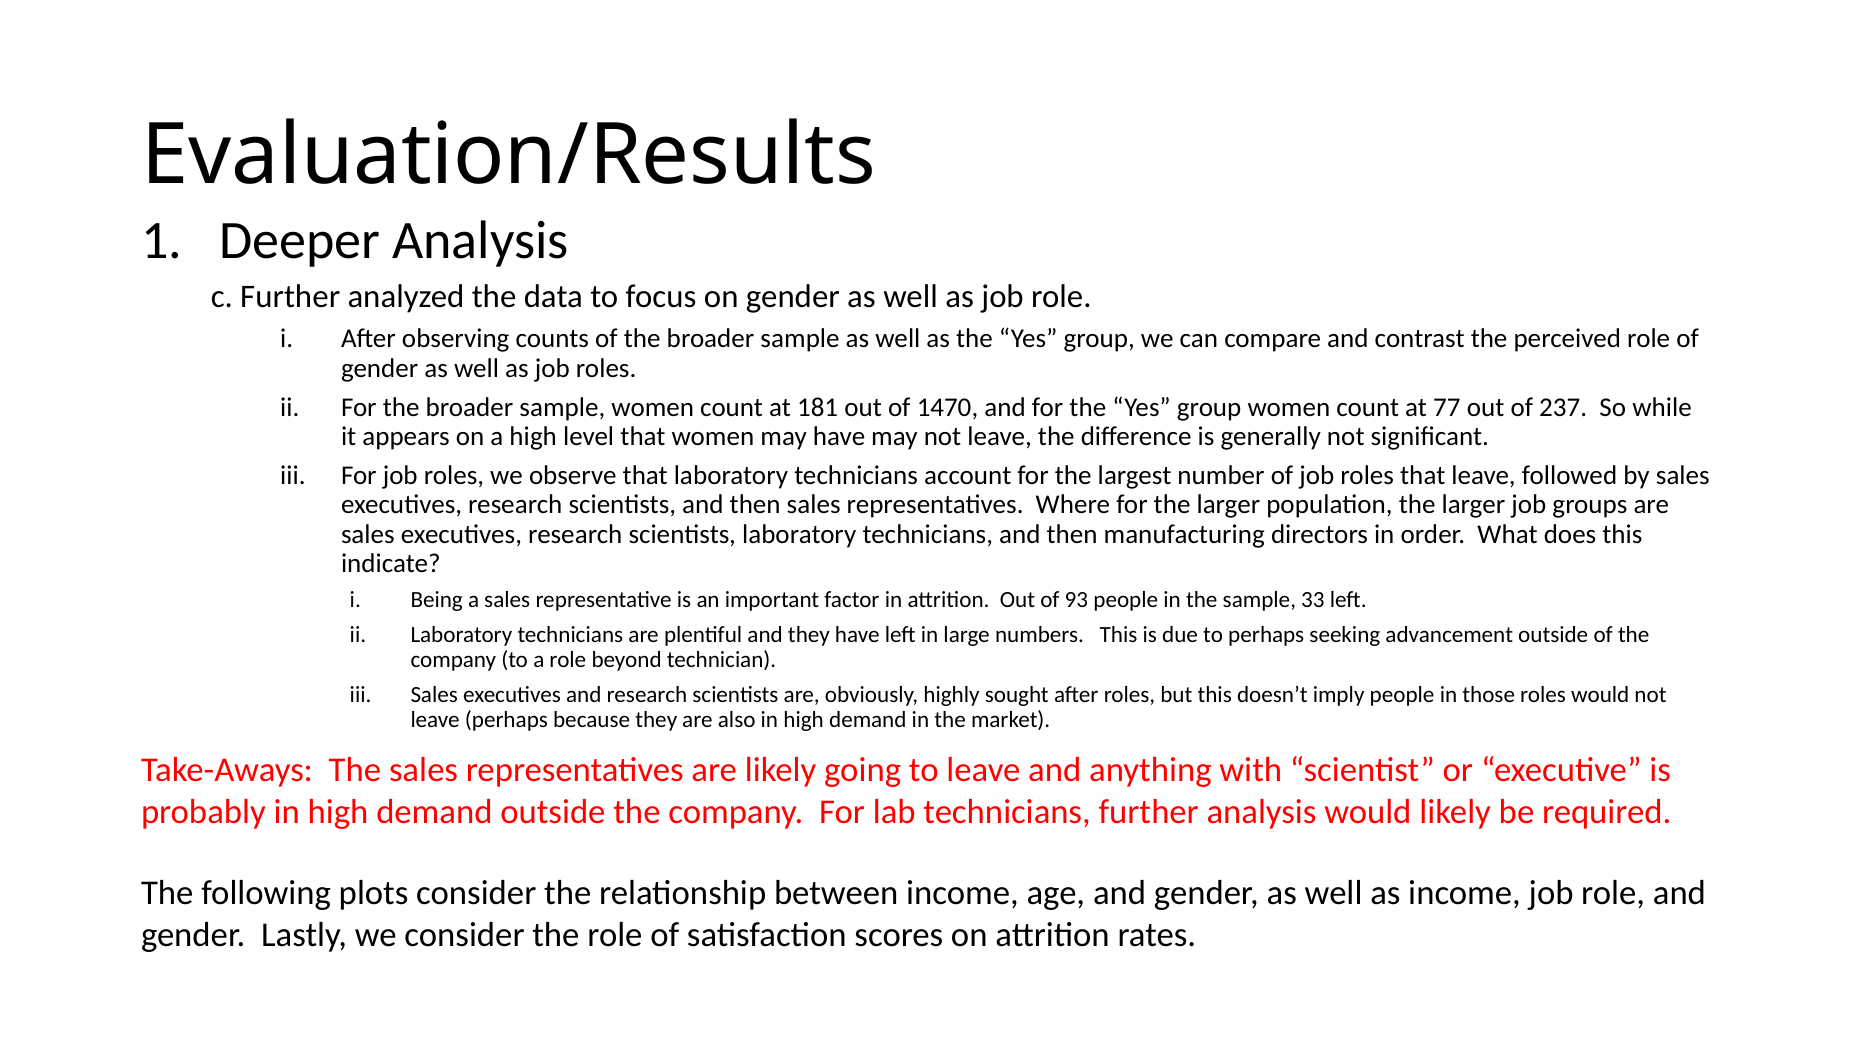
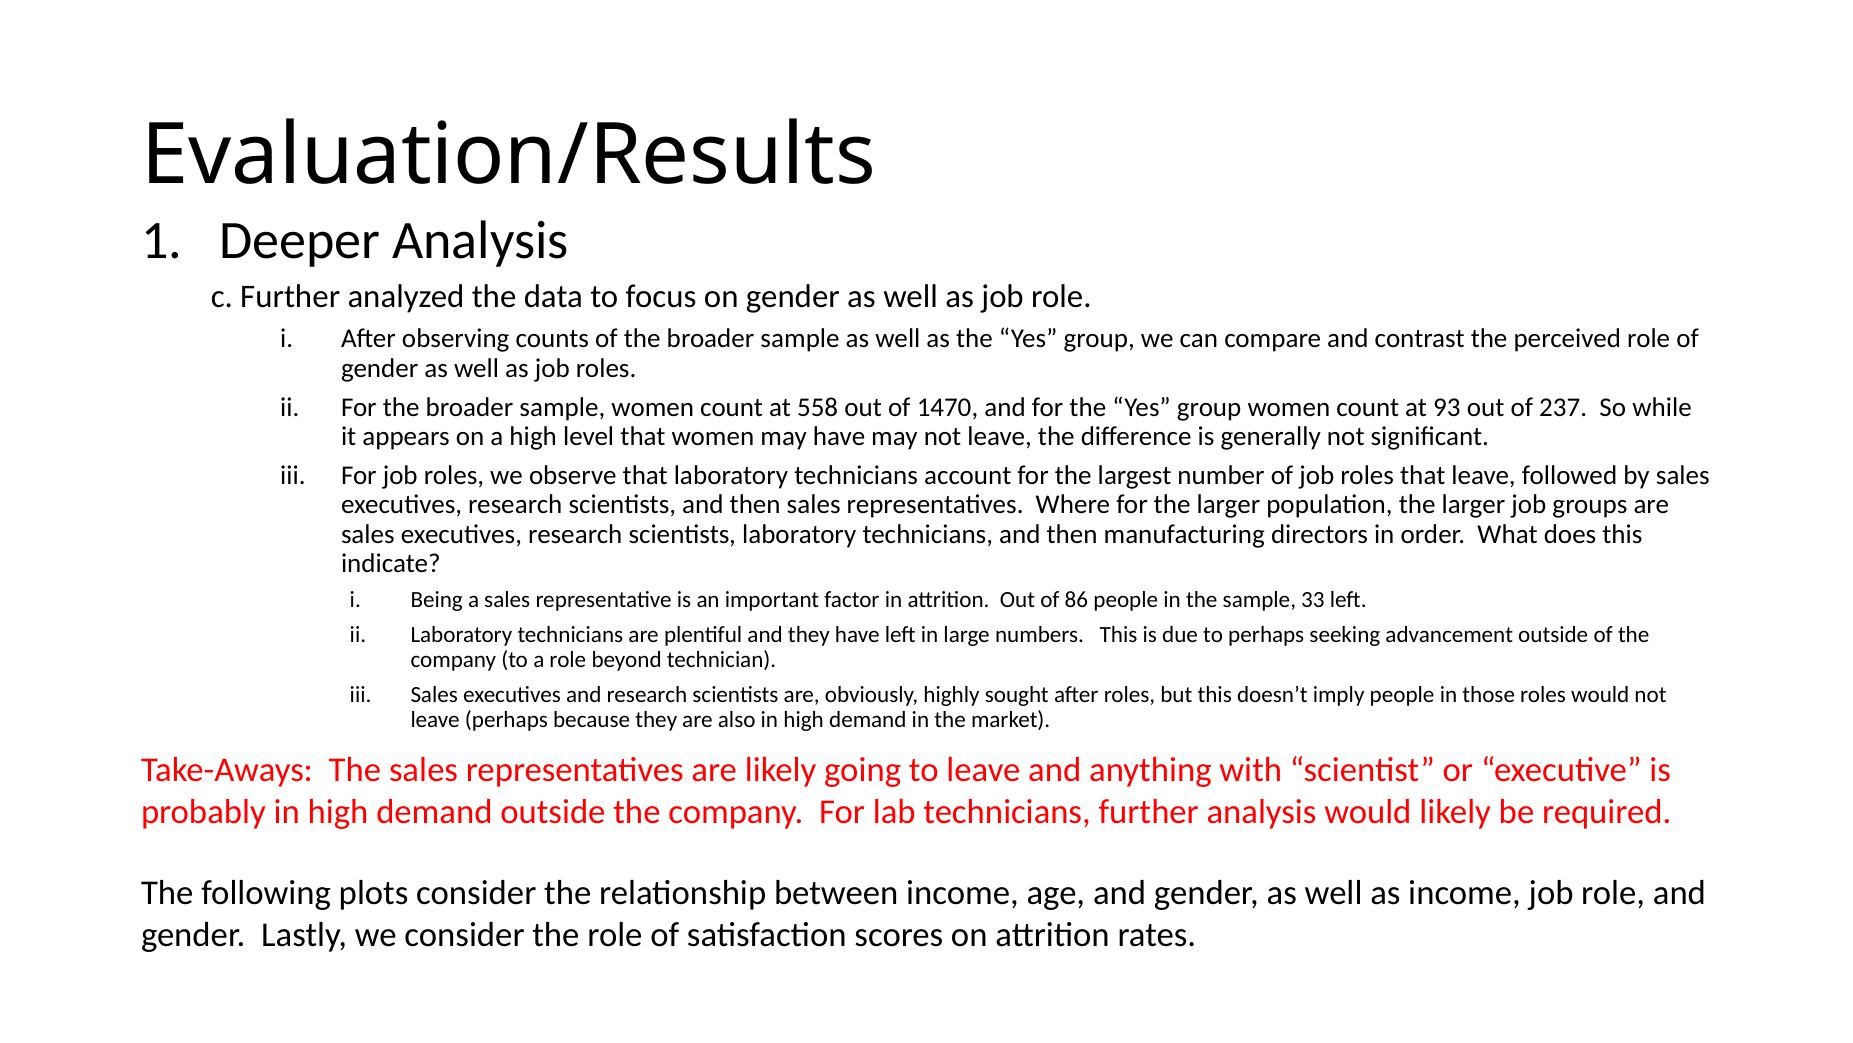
181: 181 -> 558
77: 77 -> 93
93: 93 -> 86
